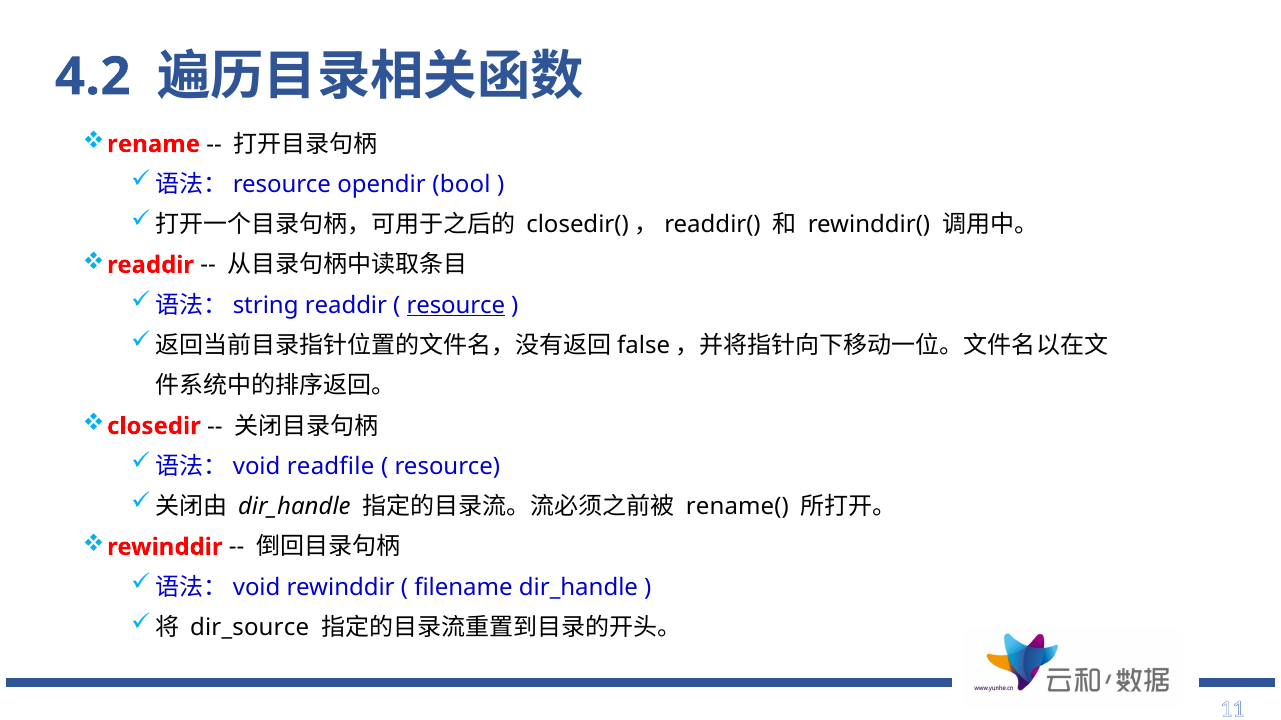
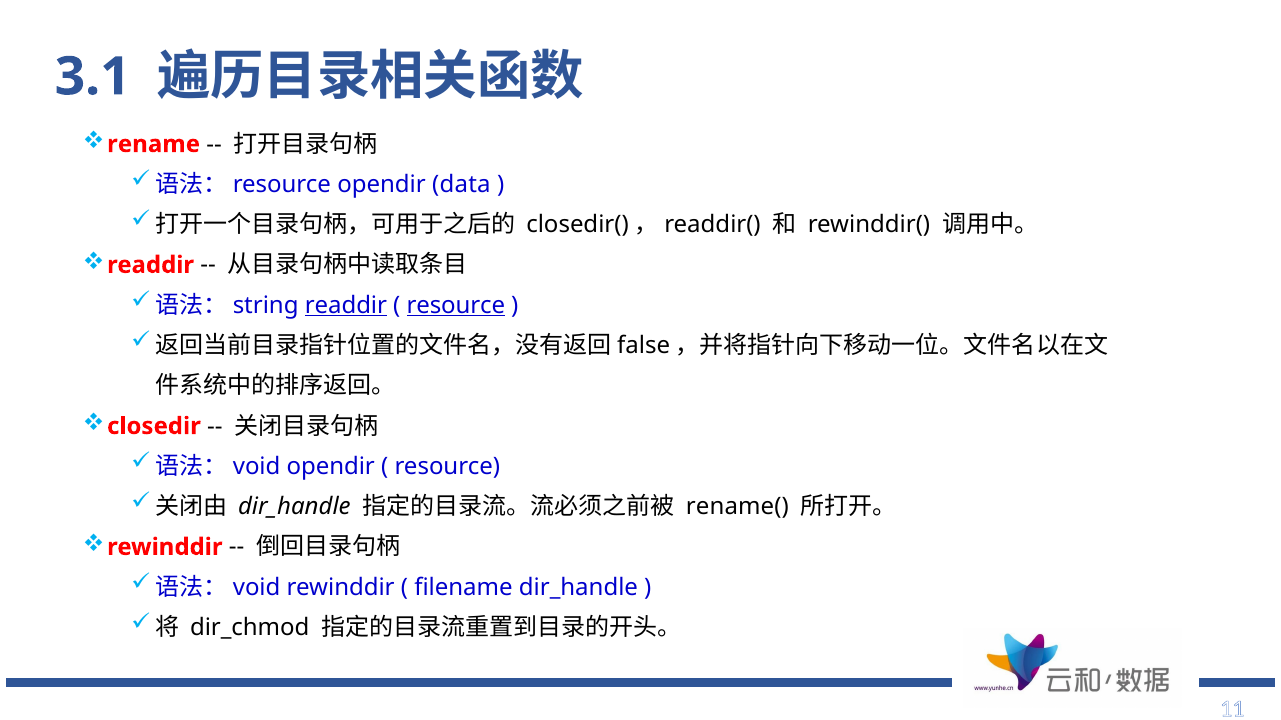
4.2: 4.2 -> 3.1
bool: bool -> data
readdir at (346, 305) underline: none -> present
readfile at (331, 467): readfile -> opendir
dir_source: dir_source -> dir_chmod
